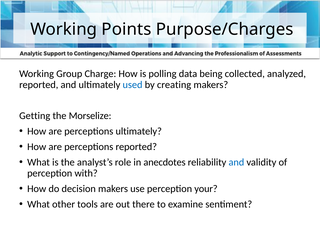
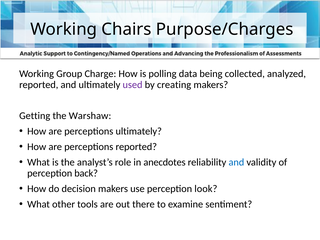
Points: Points -> Chairs
used colour: blue -> purple
Morselize: Morselize -> Warshaw
with: with -> back
your: your -> look
